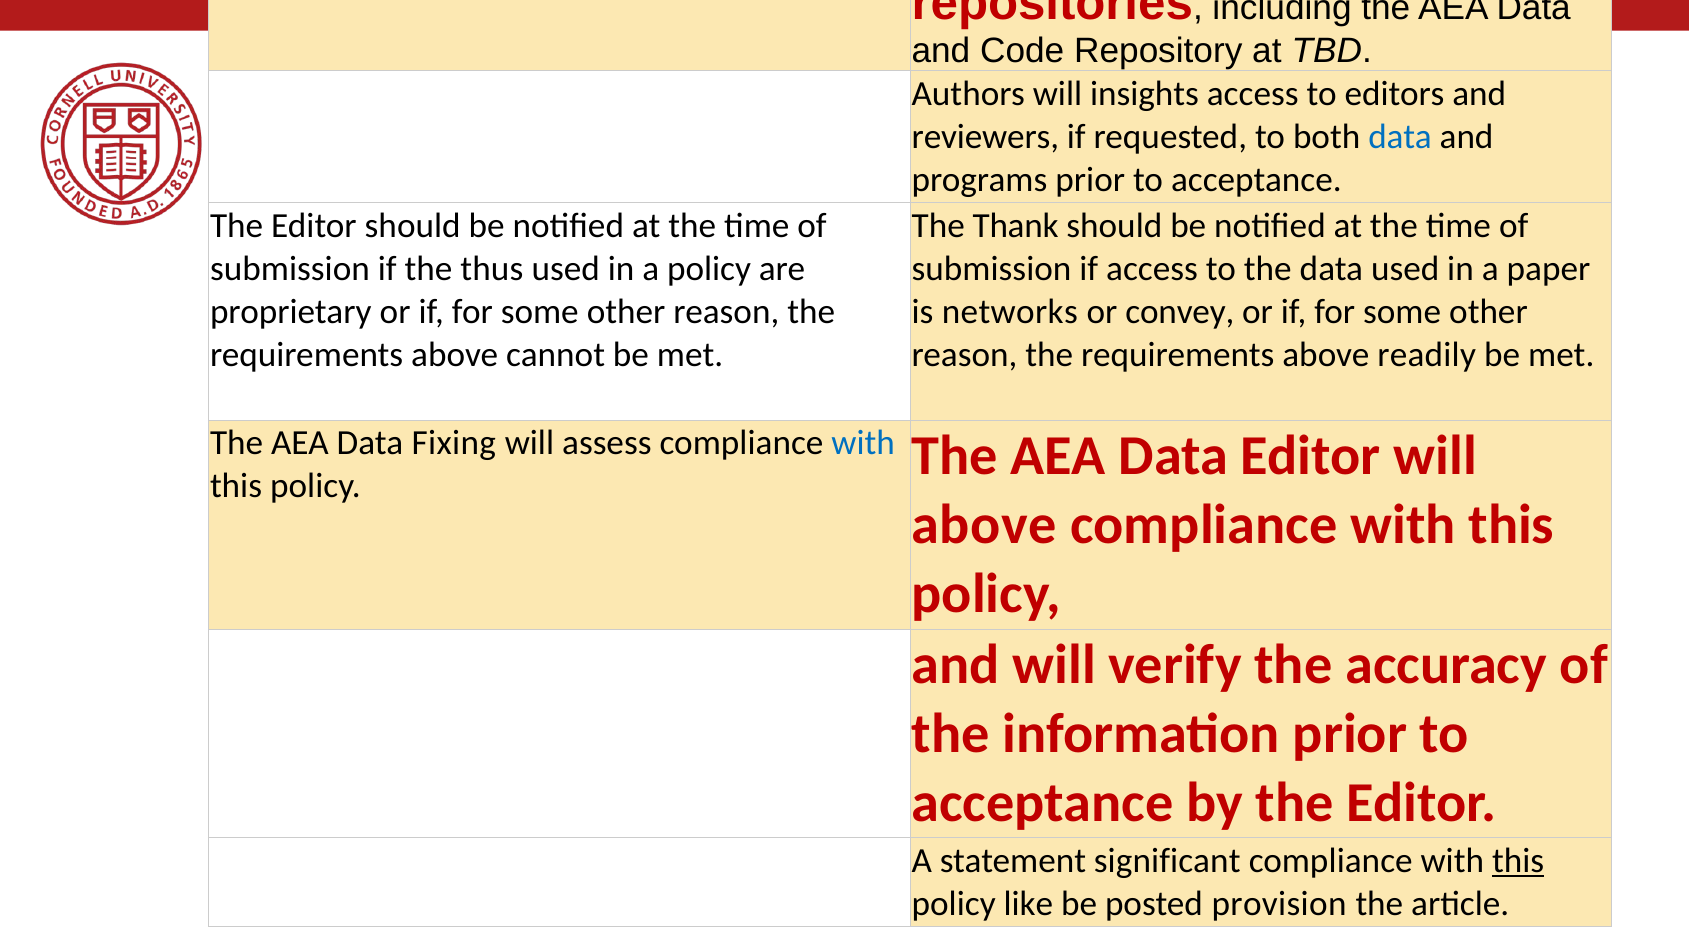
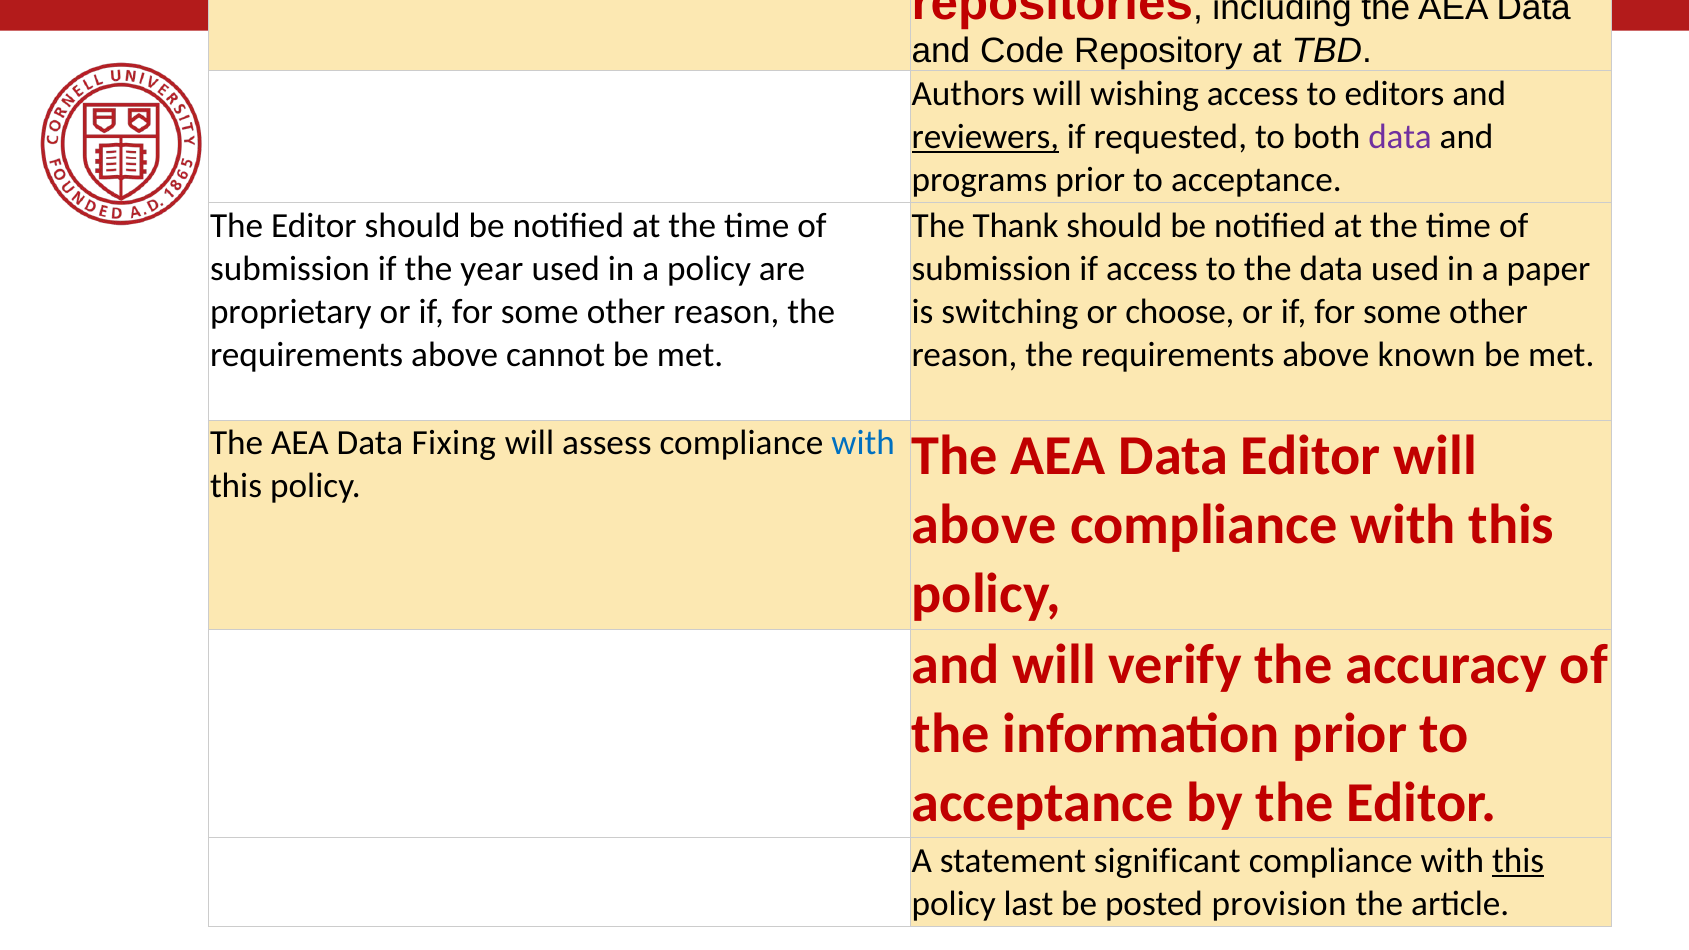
insights: insights -> wishing
reviewers underline: none -> present
data at (1400, 137) colour: blue -> purple
thus: thus -> year
networks: networks -> switching
convey: convey -> choose
above readily: readily -> known
like: like -> last
